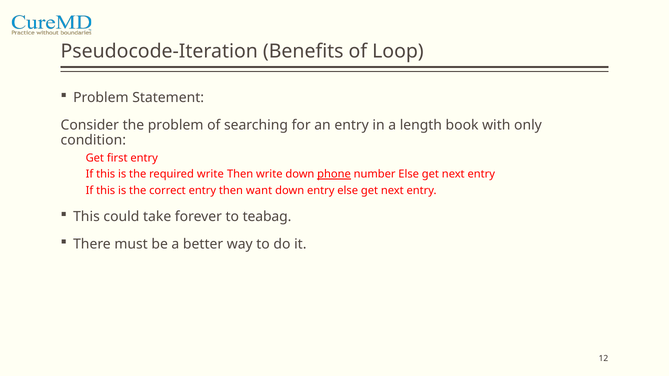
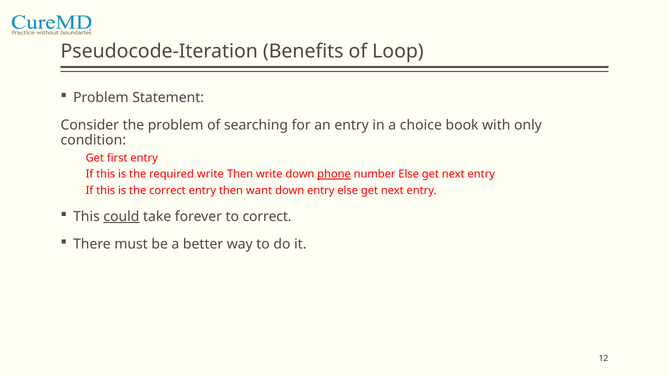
length: length -> choice
could underline: none -> present
to teabag: teabag -> correct
